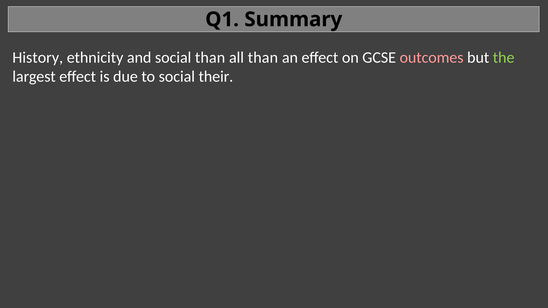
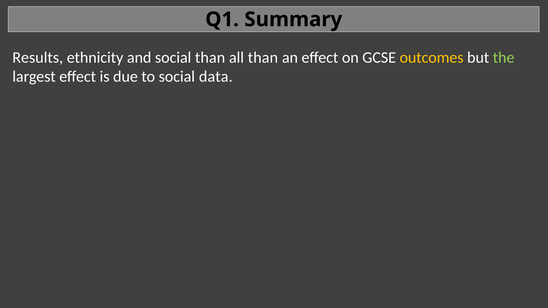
History: History -> Results
outcomes colour: pink -> yellow
their: their -> data
